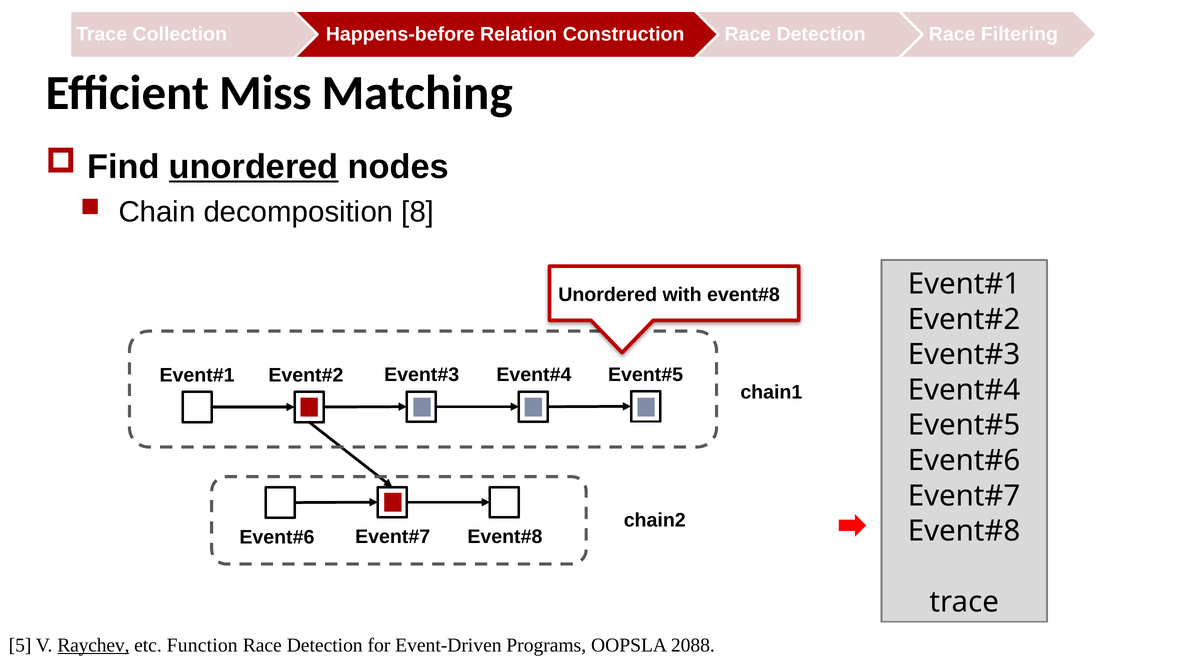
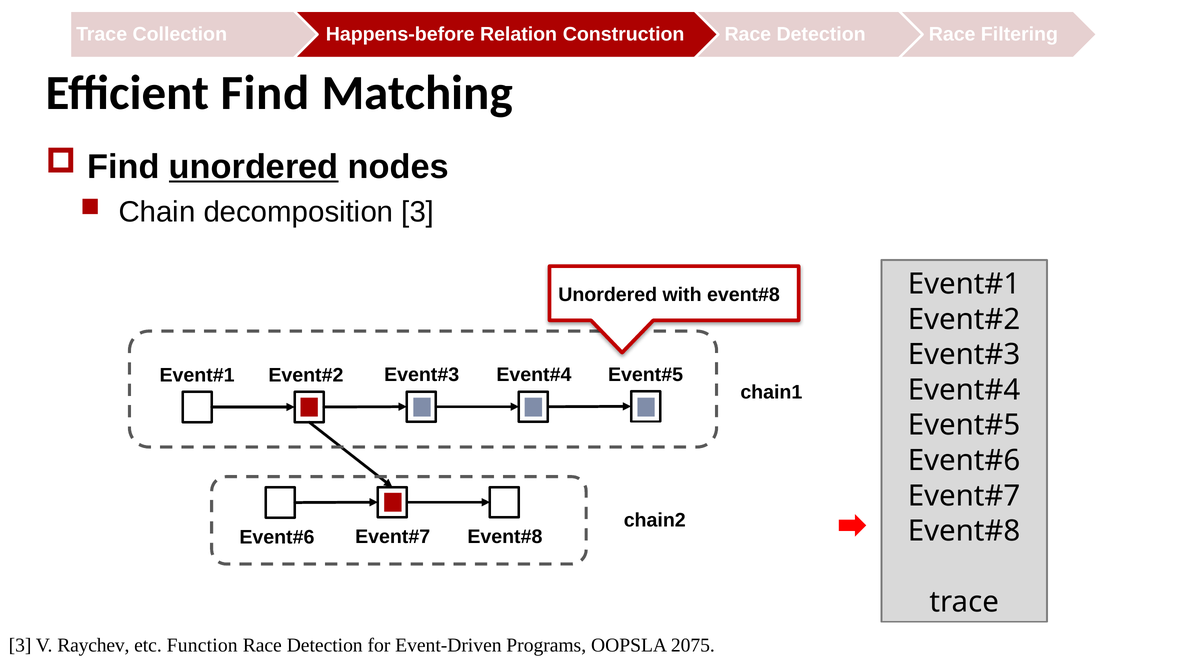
Efficient Miss: Miss -> Find
decomposition 8: 8 -> 3
5 at (20, 645): 5 -> 3
Raychev underline: present -> none
2088: 2088 -> 2075
